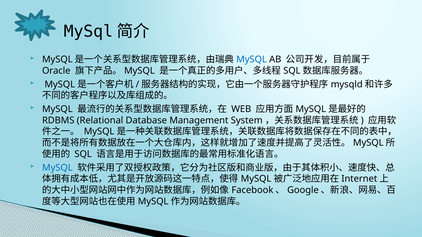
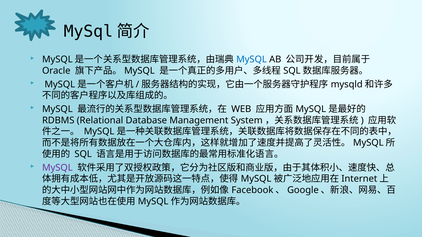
MySQL at (57, 168) colour: blue -> purple
